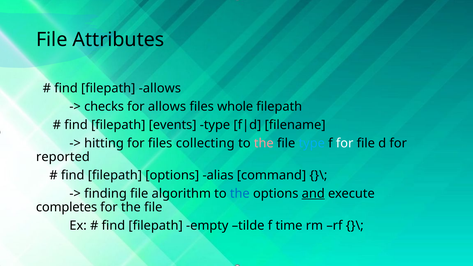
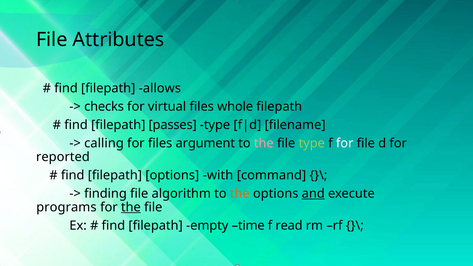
for allows: allows -> virtual
events: events -> passes
hitting: hitting -> calling
collecting: collecting -> argument
type at (312, 143) colour: light blue -> light green
alias: alias -> with
the at (240, 193) colour: blue -> orange
completes: completes -> programs
the at (131, 207) underline: none -> present
tilde: tilde -> time
time: time -> read
